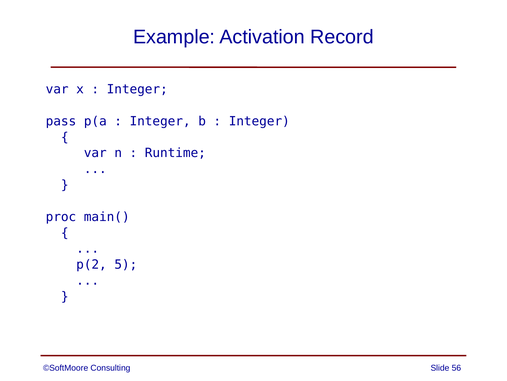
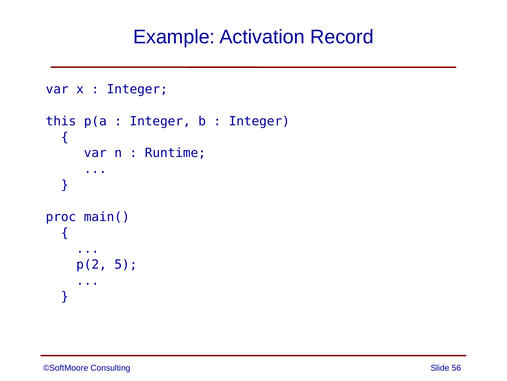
pass: pass -> this
